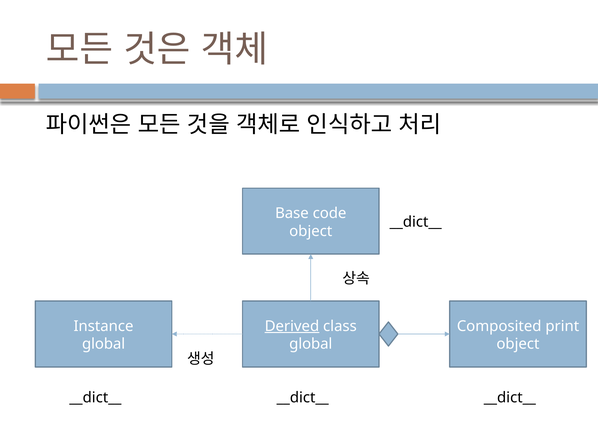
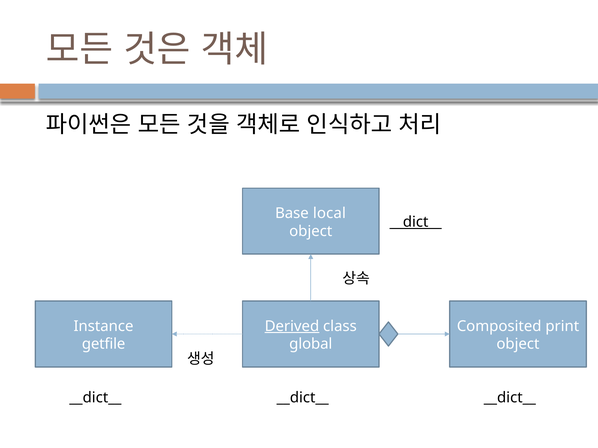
code: code -> local
__dict__ at (416, 222) underline: none -> present
global at (104, 344): global -> getfile
